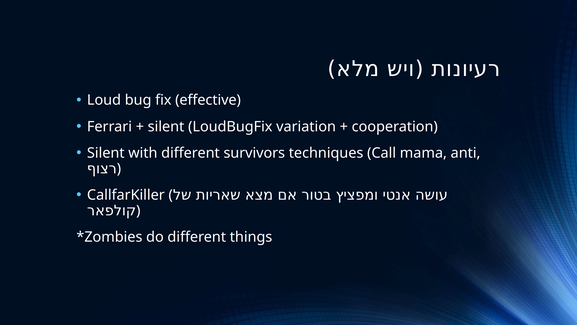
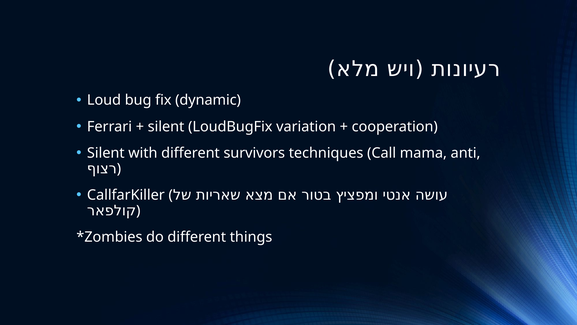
effective: effective -> dynamic
